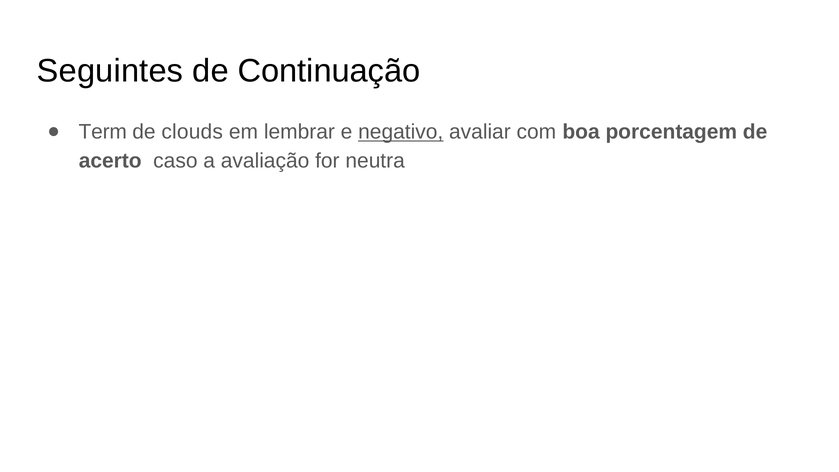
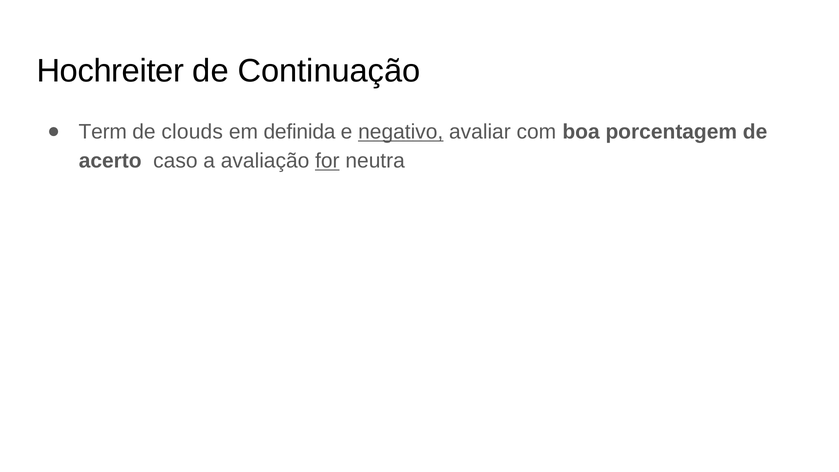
Seguintes: Seguintes -> Hochreiter
lembrar: lembrar -> definida
for underline: none -> present
